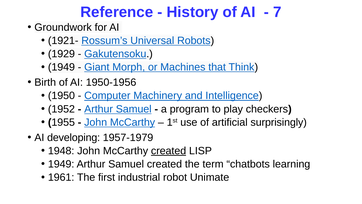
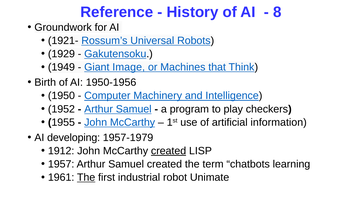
7: 7 -> 8
Morph: Morph -> Image
surprisingly: surprisingly -> information
1948: 1948 -> 1912
1949 at (61, 164): 1949 -> 1957
The at (86, 177) underline: none -> present
